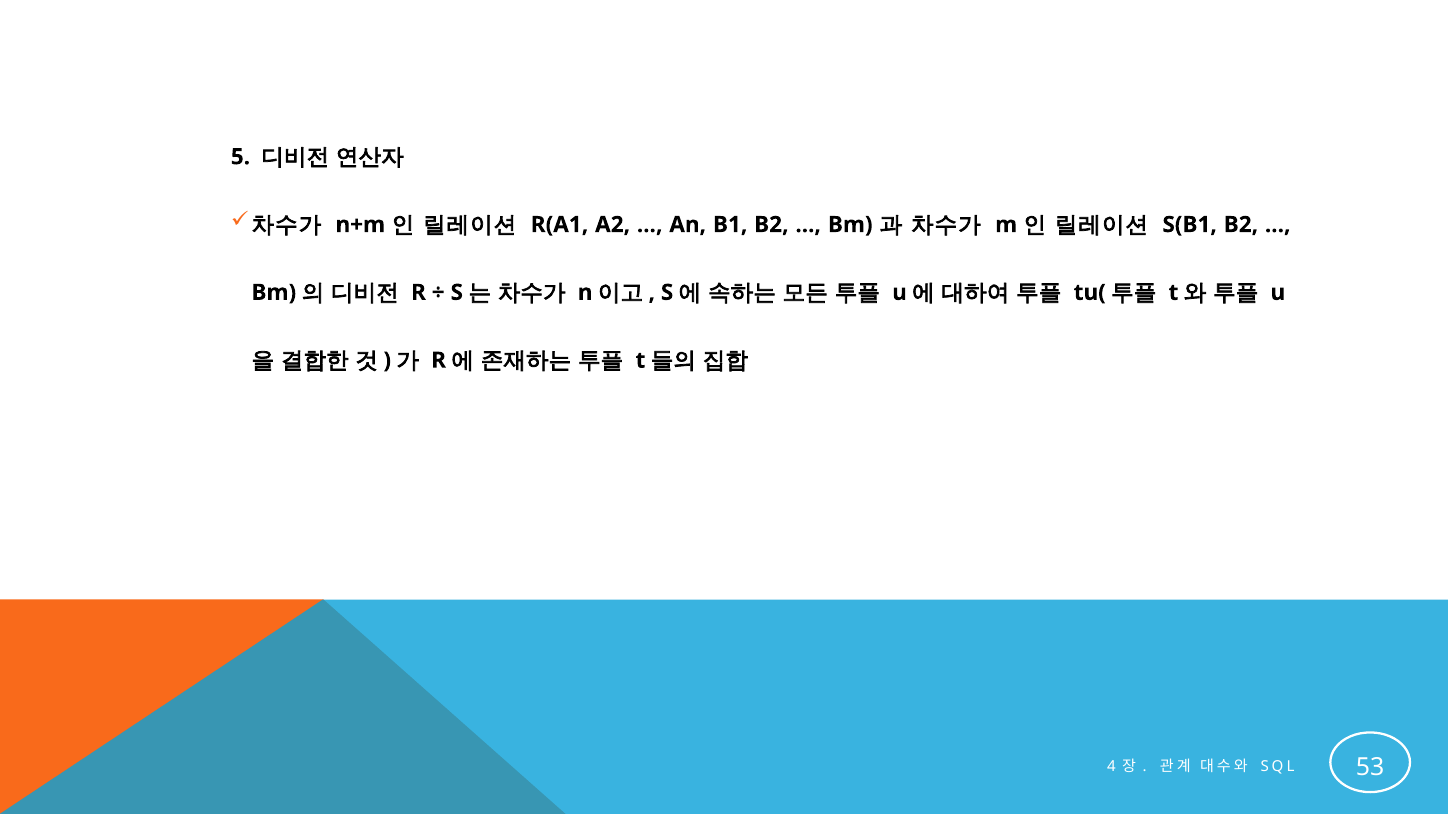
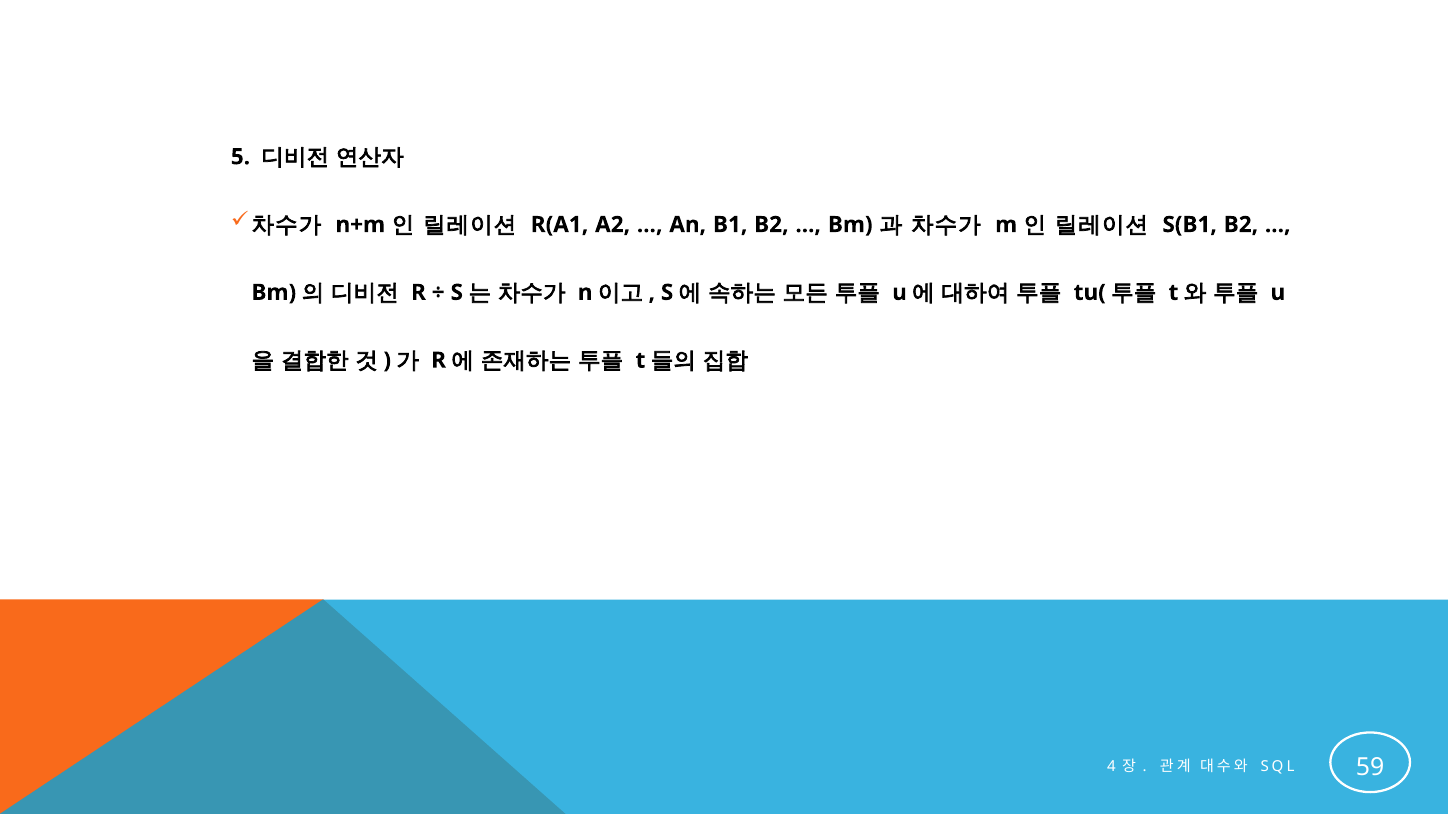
53: 53 -> 59
